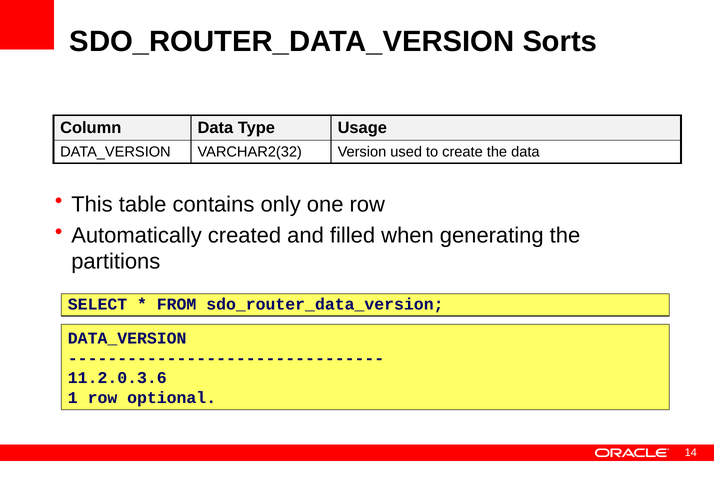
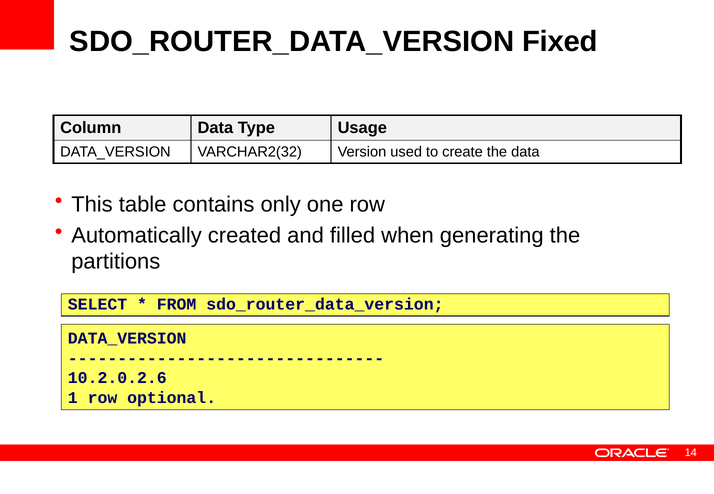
Sorts: Sorts -> Fixed
11.2.0.3.6: 11.2.0.3.6 -> 10.2.0.2.6
